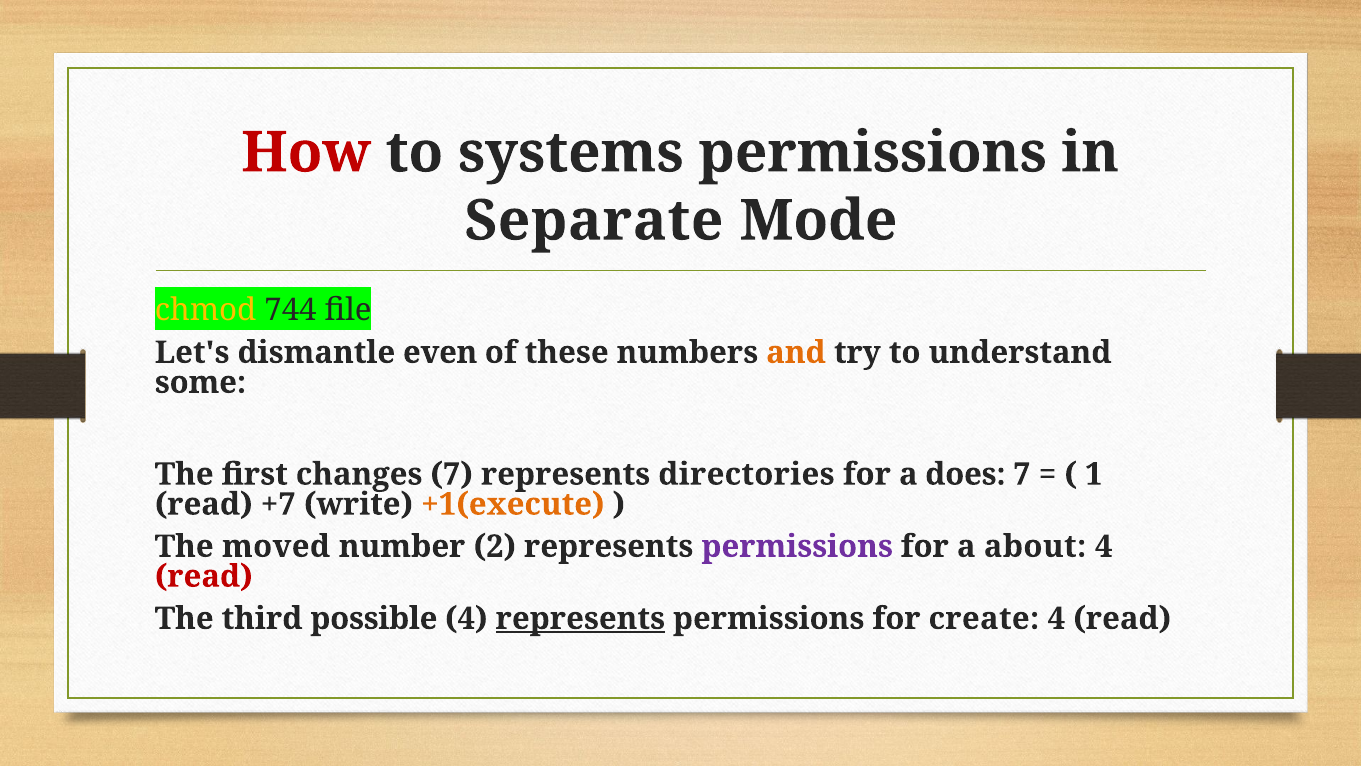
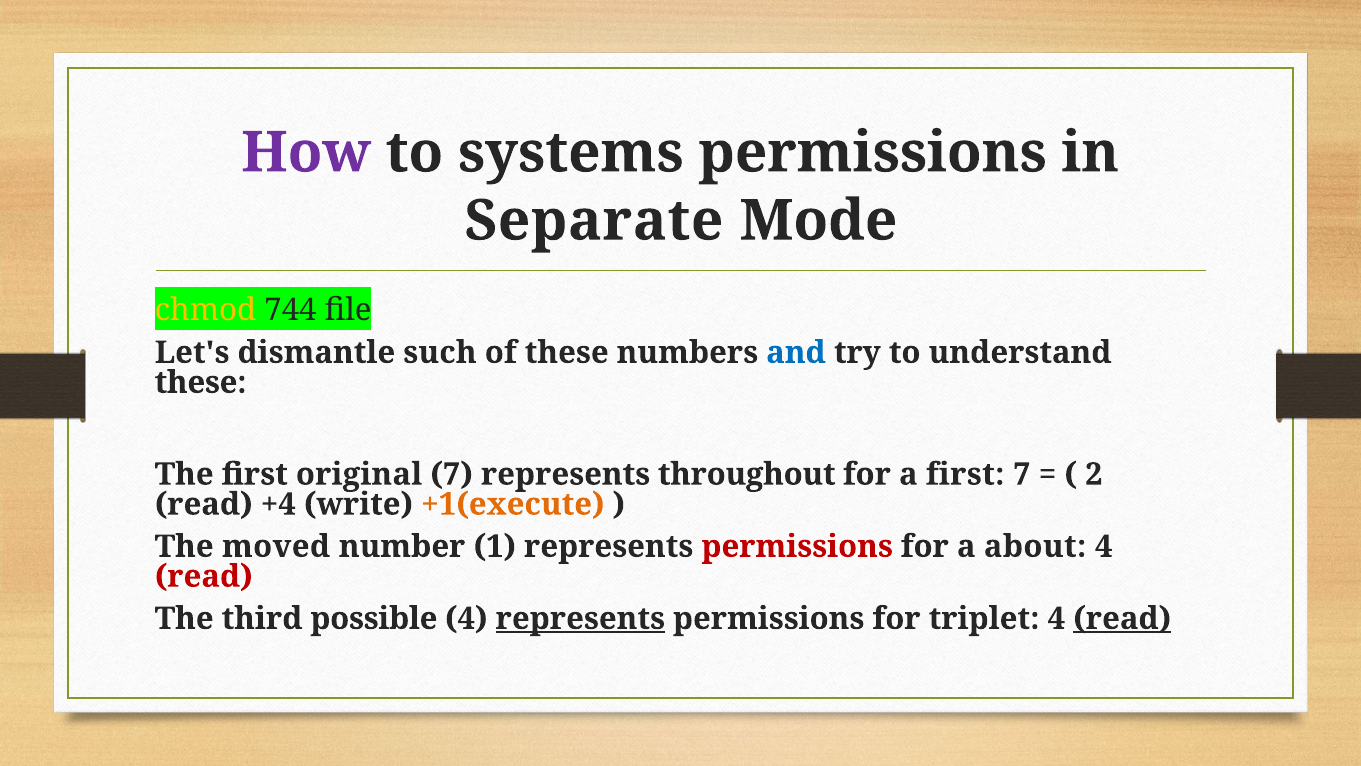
How colour: red -> purple
even: even -> such
and colour: orange -> blue
some at (201, 382): some -> these
changes: changes -> original
directories: directories -> throughout
a does: does -> first
1: 1 -> 2
+7: +7 -> +4
2: 2 -> 1
permissions at (797, 546) colour: purple -> red
create: create -> triplet
read at (1122, 618) underline: none -> present
